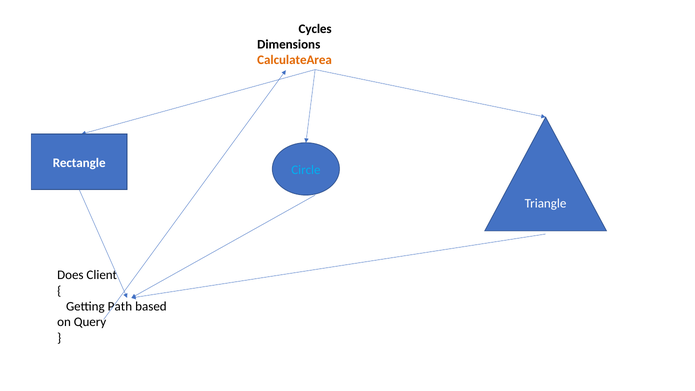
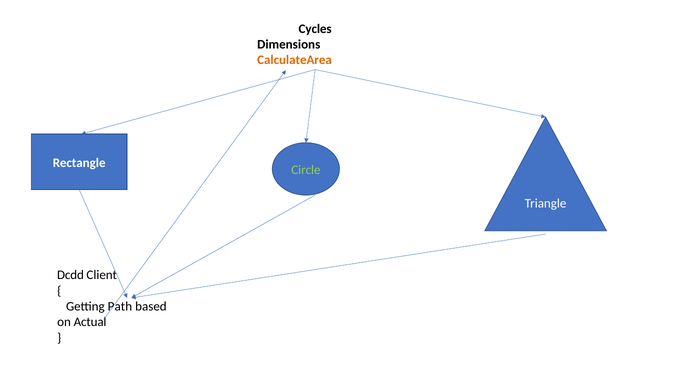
Circle colour: light blue -> light green
Does: Does -> Dcdd
Query: Query -> Actual
